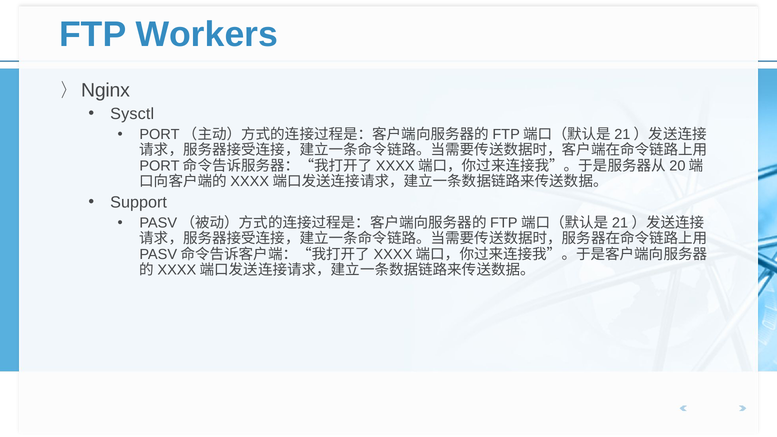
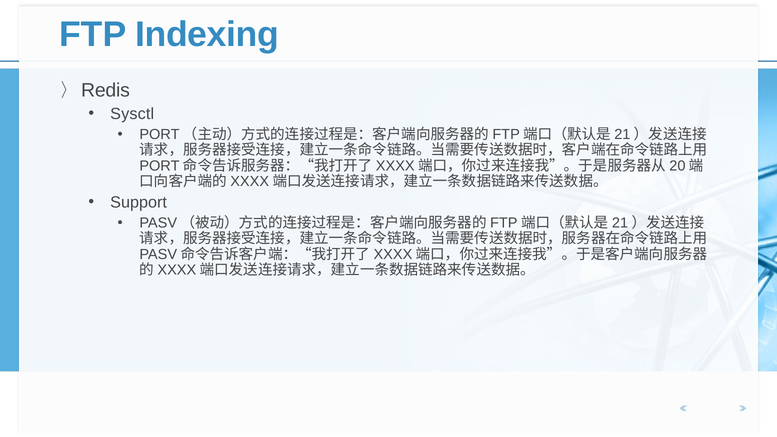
Workers: Workers -> Indexing
Nginx: Nginx -> Redis
